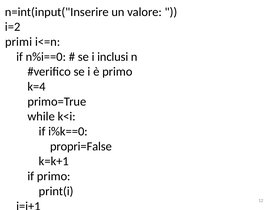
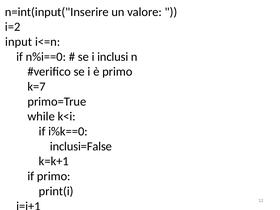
primi: primi -> input
k=4: k=4 -> k=7
propri=False: propri=False -> inclusi=False
